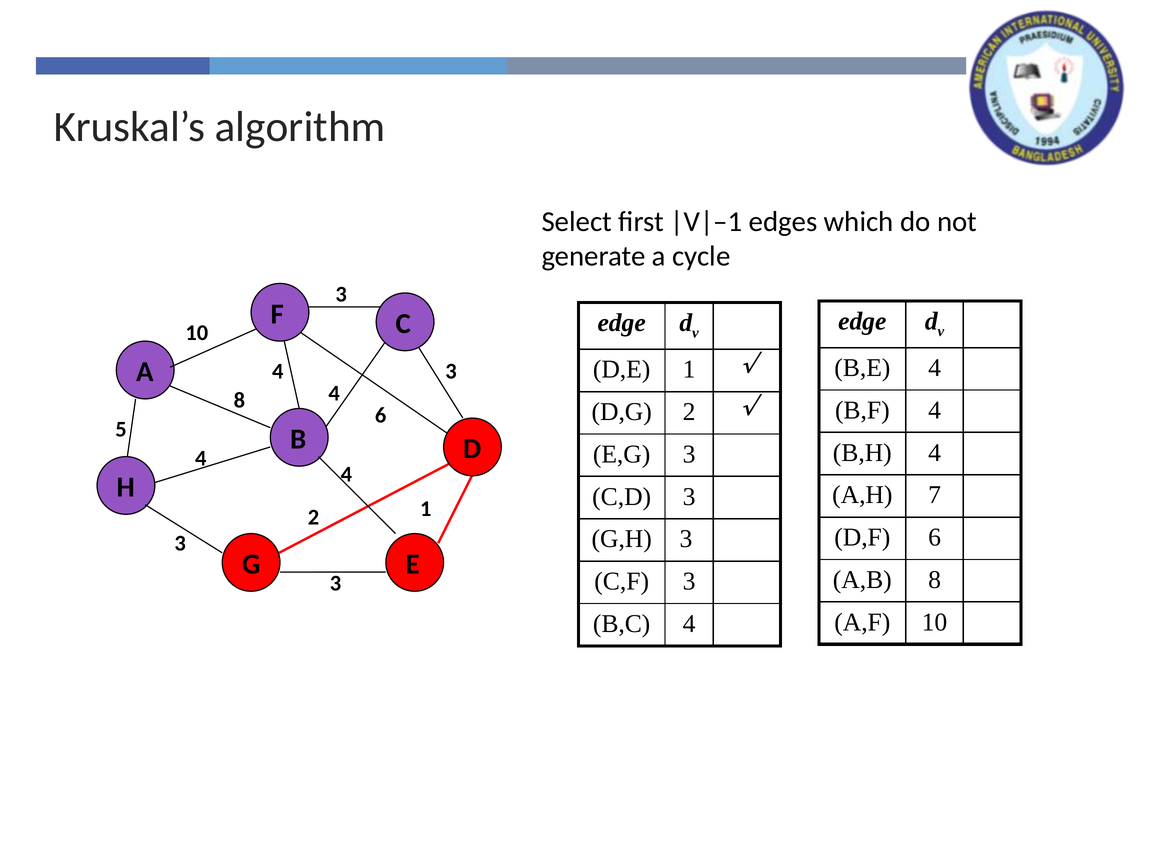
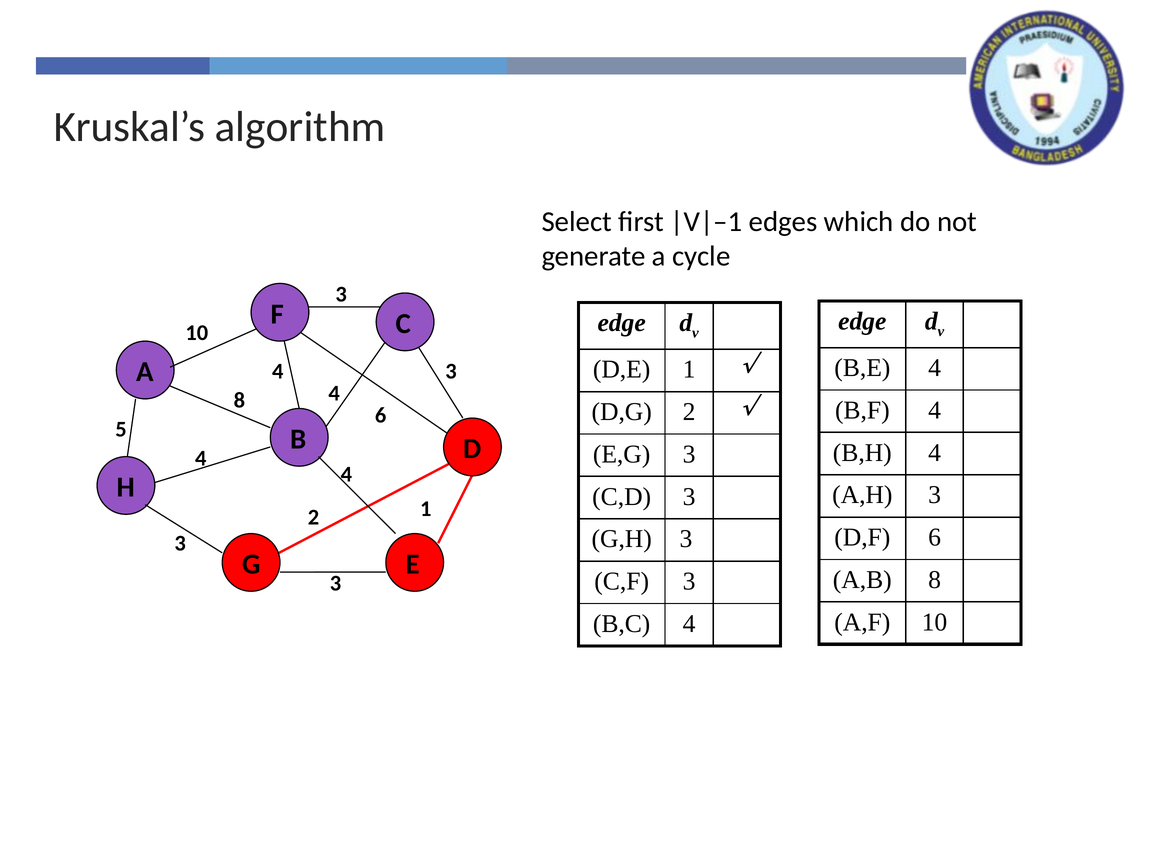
A,H 7: 7 -> 3
